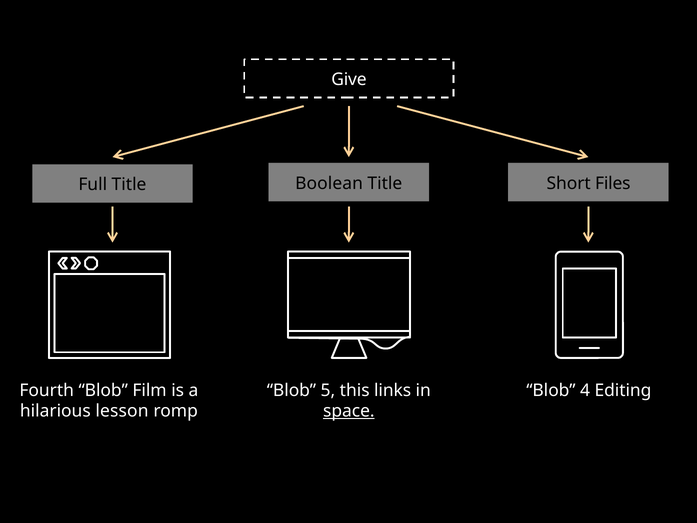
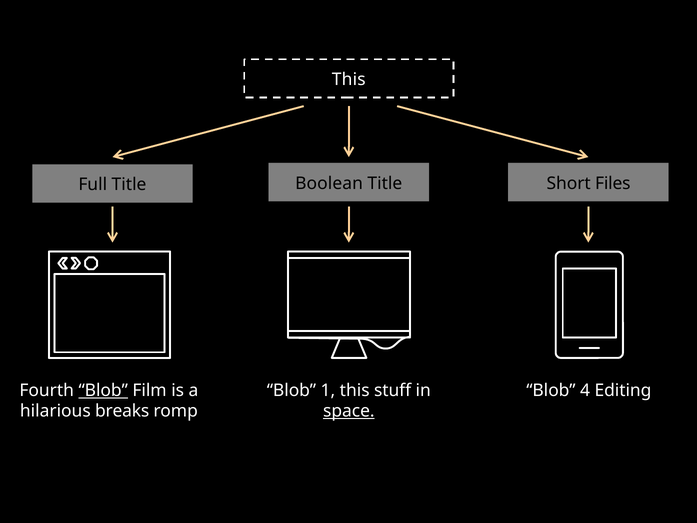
Give at (349, 80): Give -> This
Blob at (103, 390) underline: none -> present
5: 5 -> 1
links: links -> stuff
lesson: lesson -> breaks
